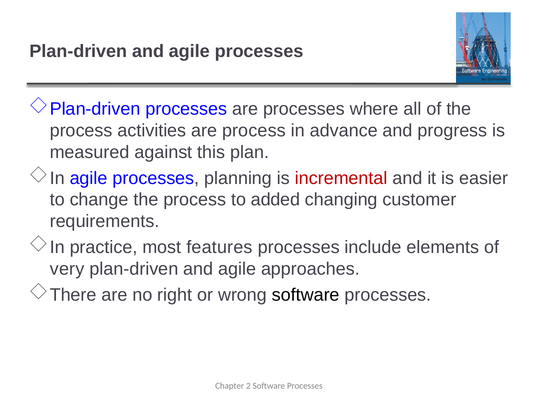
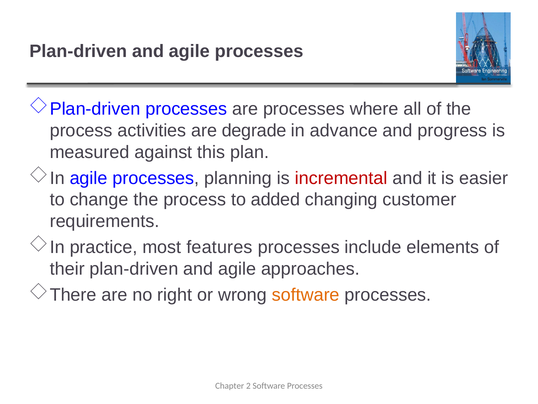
are process: process -> degrade
very: very -> their
software at (306, 294) colour: black -> orange
